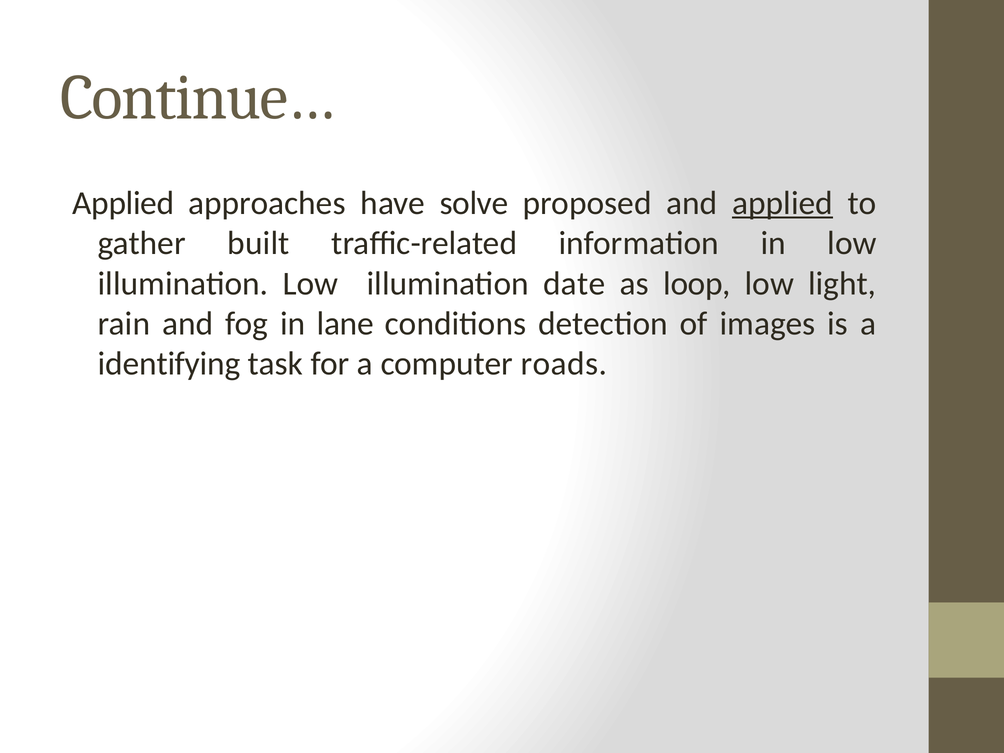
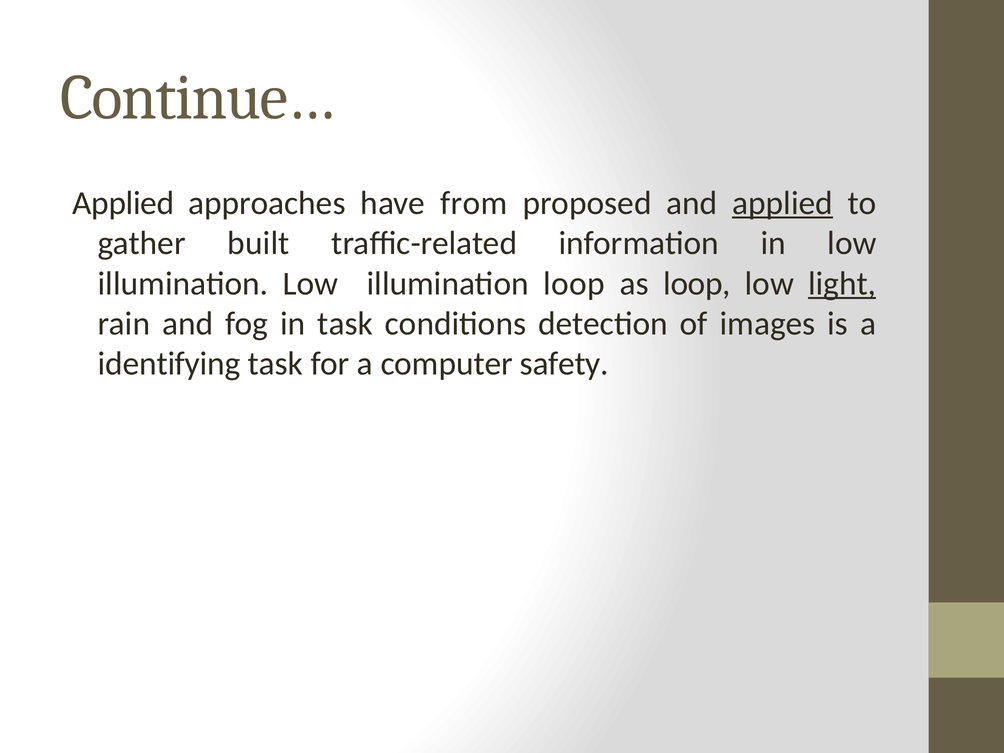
solve: solve -> from
illumination date: date -> loop
light underline: none -> present
in lane: lane -> task
roads: roads -> safety
